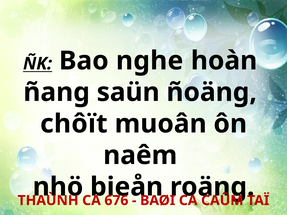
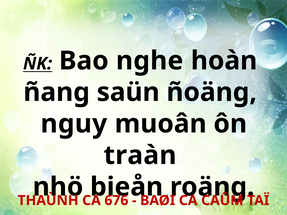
chôït: chôït -> nguy
naêm: naêm -> traàn
